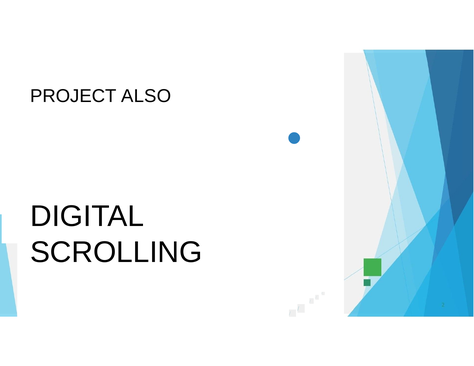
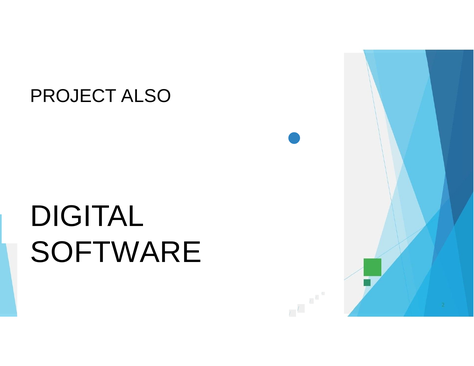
SCROLLING: SCROLLING -> SOFTWARE
